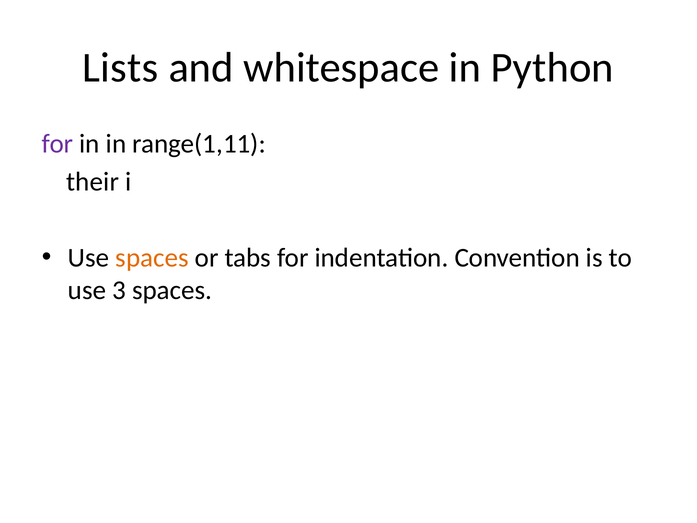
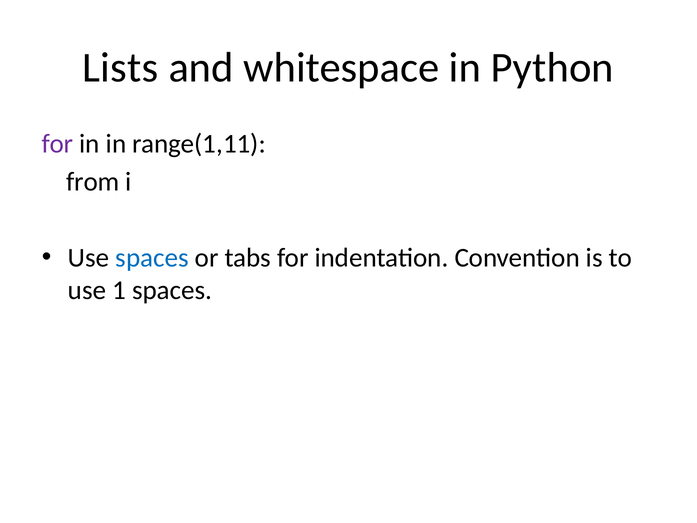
their: their -> from
spaces at (152, 258) colour: orange -> blue
3: 3 -> 1
